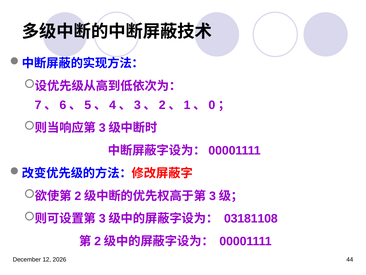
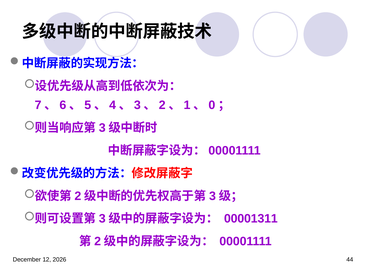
03181108: 03181108 -> 00001311
